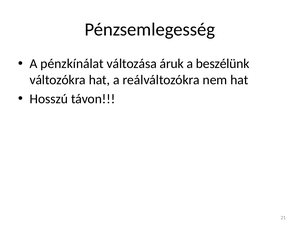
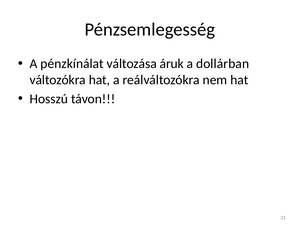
beszélünk: beszélünk -> dollárban
